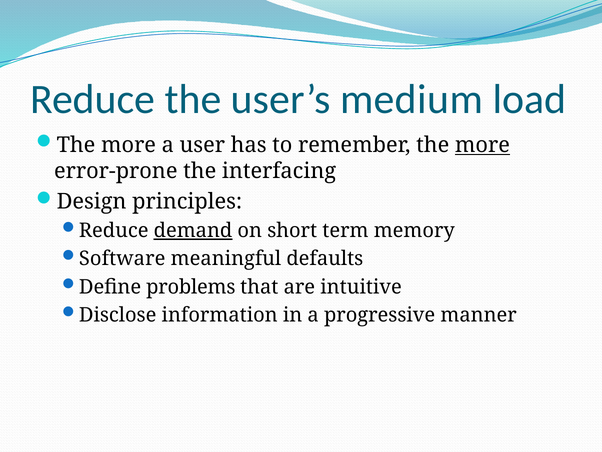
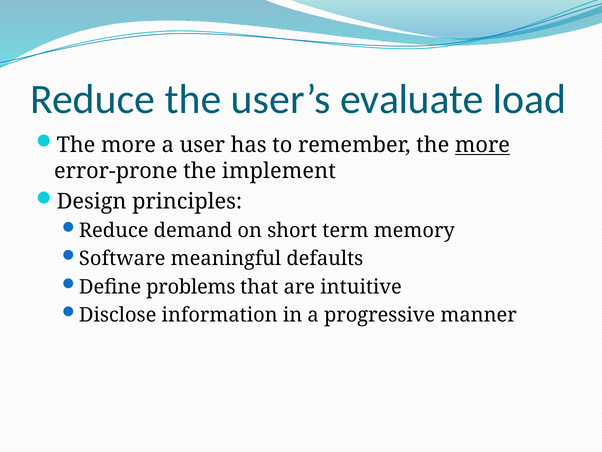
medium: medium -> evaluate
interfacing: interfacing -> implement
demand underline: present -> none
